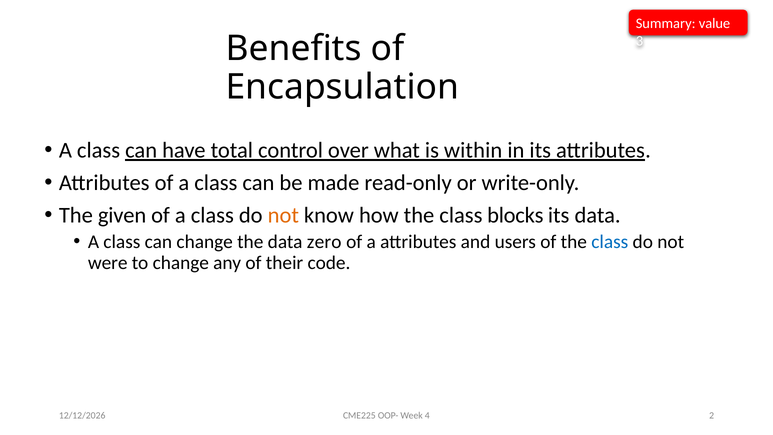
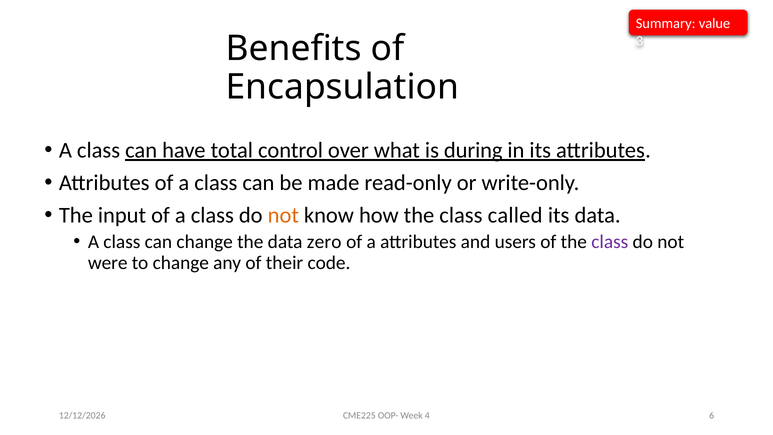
within: within -> during
given: given -> input
blocks: blocks -> called
class at (610, 242) colour: blue -> purple
2: 2 -> 6
